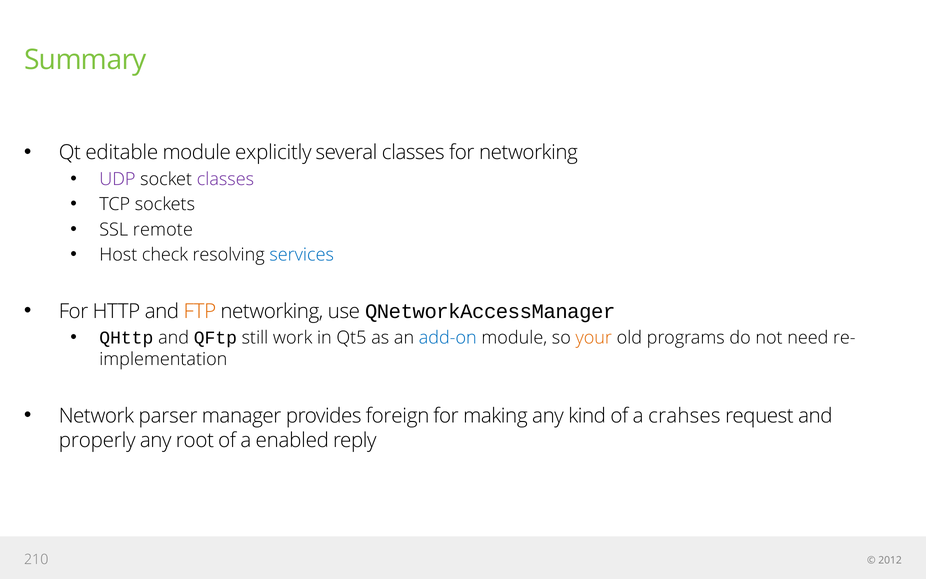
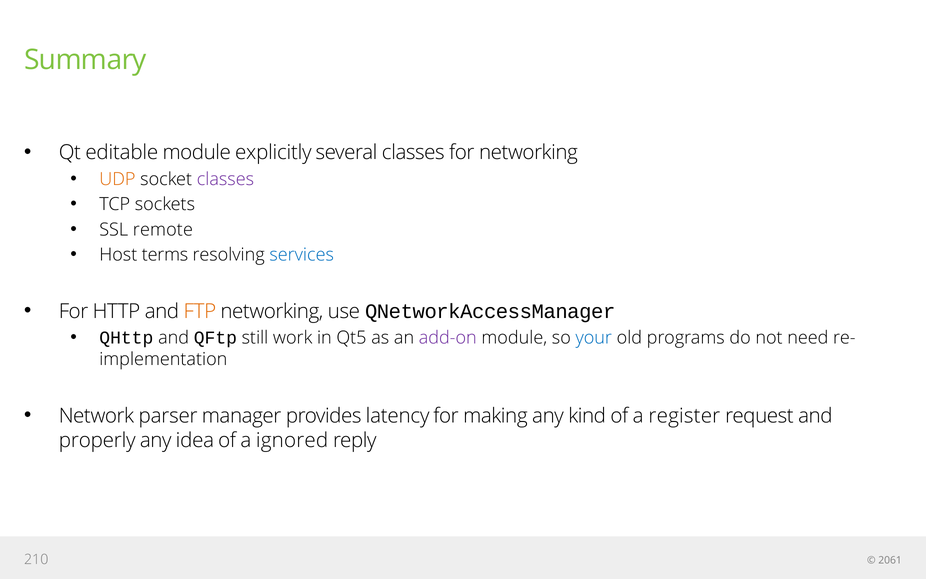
UDP colour: purple -> orange
check: check -> terms
add-on colour: blue -> purple
your colour: orange -> blue
foreign: foreign -> latency
crahses: crahses -> register
root: root -> idea
enabled: enabled -> ignored
2012: 2012 -> 2061
